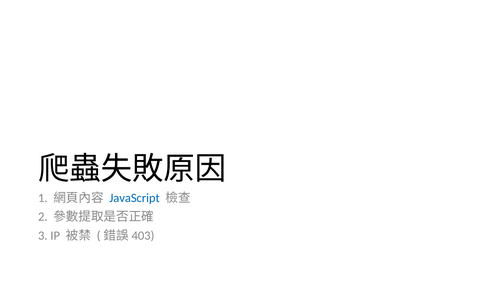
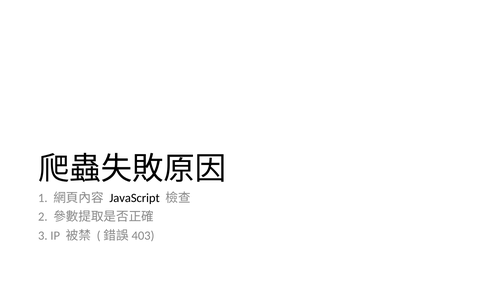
JavaScript colour: blue -> black
